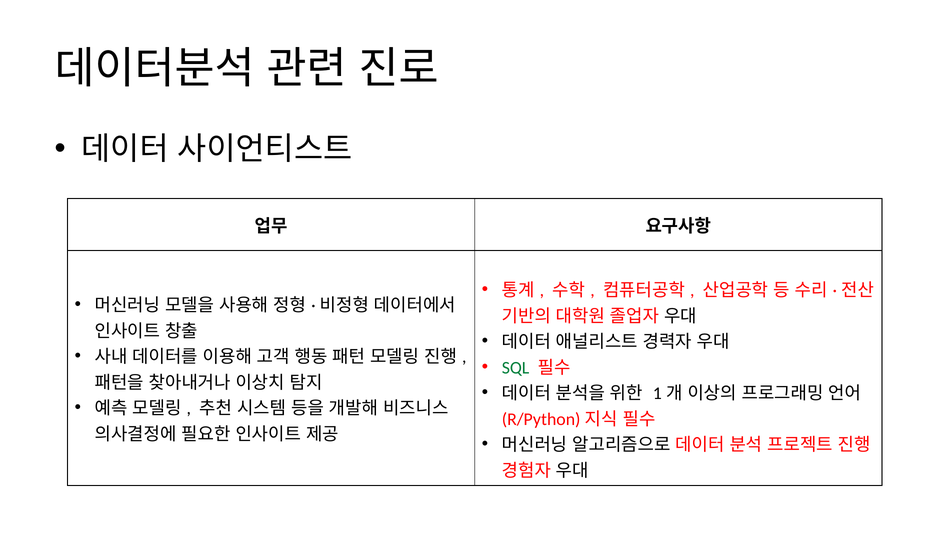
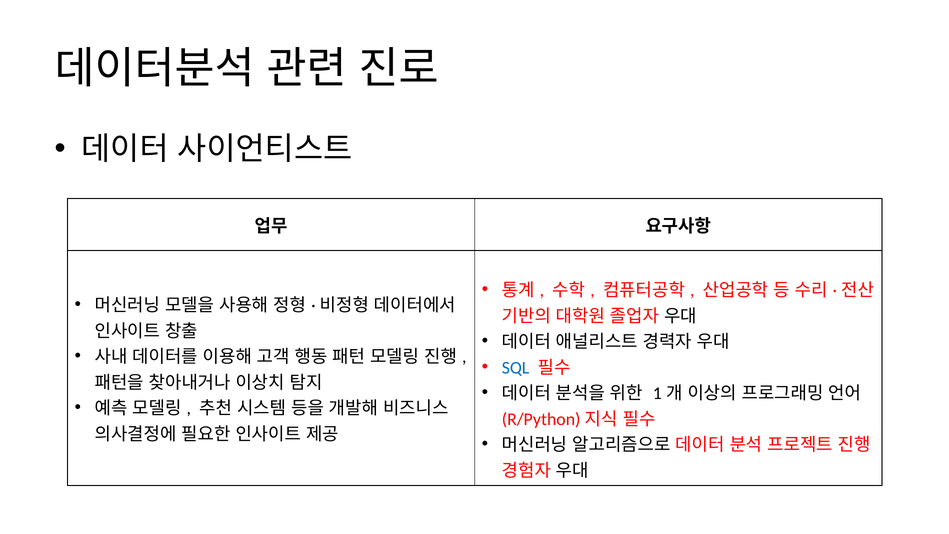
SQL colour: green -> blue
